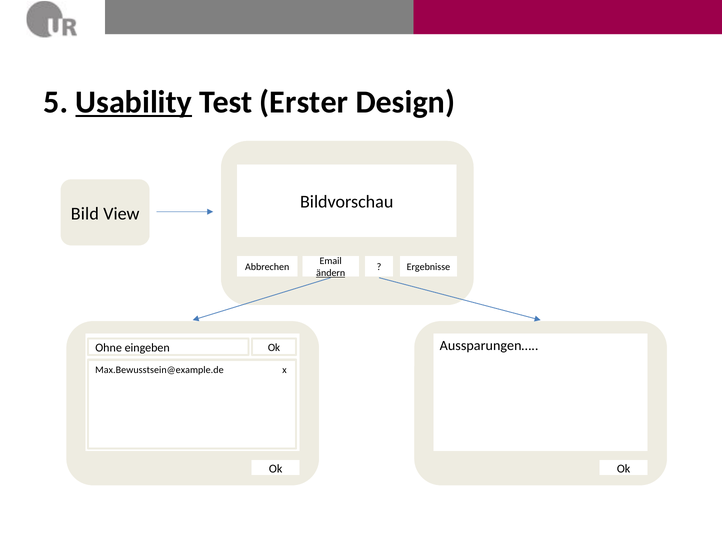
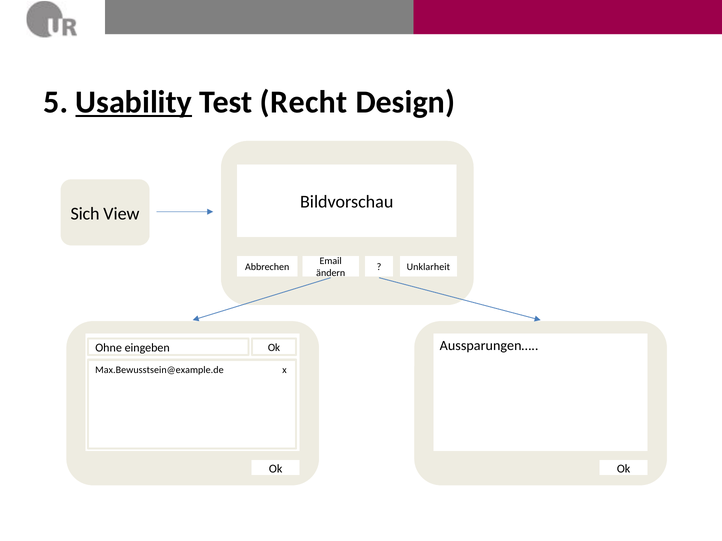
Erster: Erster -> Recht
Bild: Bild -> Sich
Ergebnisse: Ergebnisse -> Unklarheit
ändern underline: present -> none
